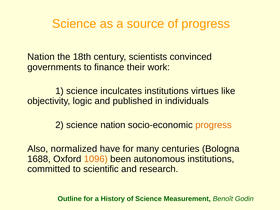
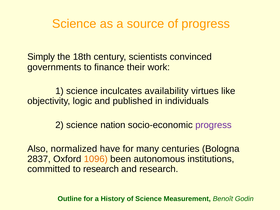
Nation at (41, 57): Nation -> Simply
inculcates institutions: institutions -> availability
progress at (213, 125) colour: orange -> purple
1688: 1688 -> 2837
to scientific: scientific -> research
